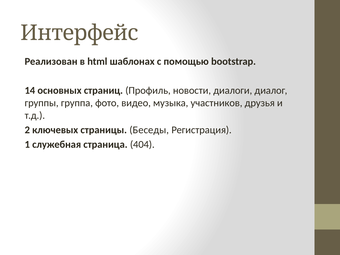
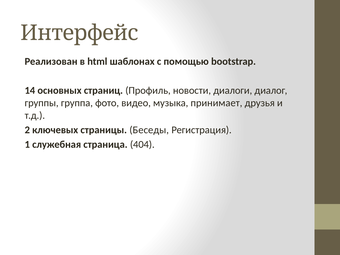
участников: участников -> принимает
